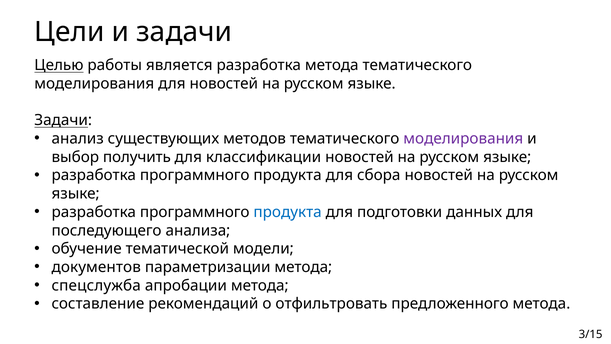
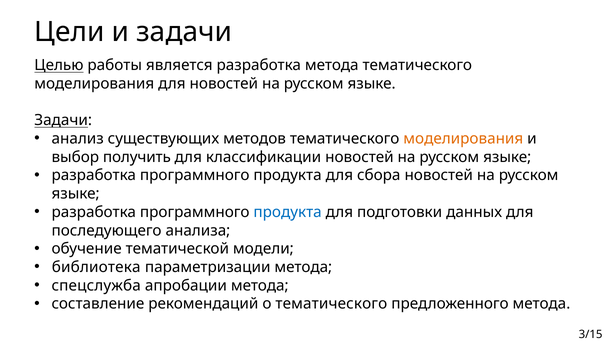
моделирования at (463, 139) colour: purple -> orange
документов: документов -> библиотека
о отфильтровать: отфильтровать -> тематического
